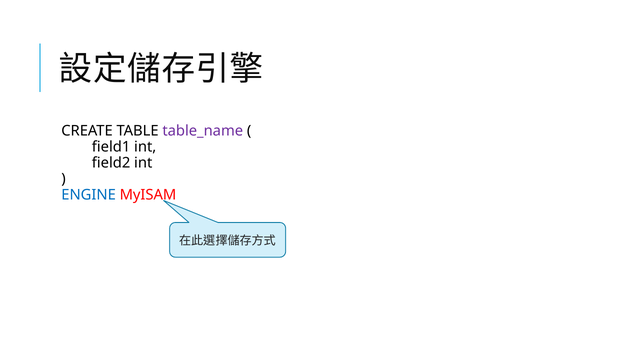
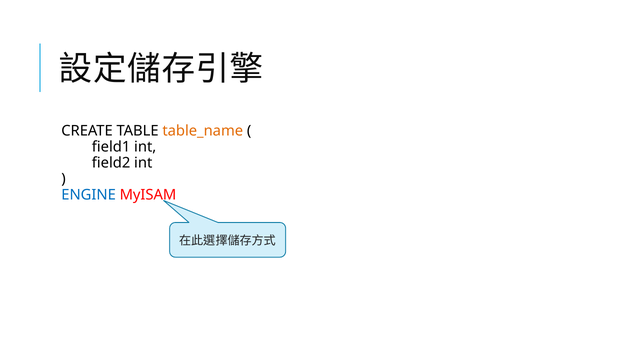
table_name colour: purple -> orange
